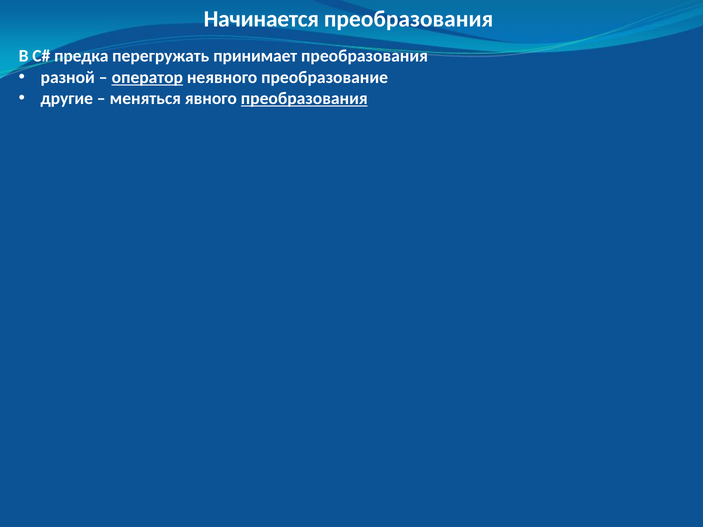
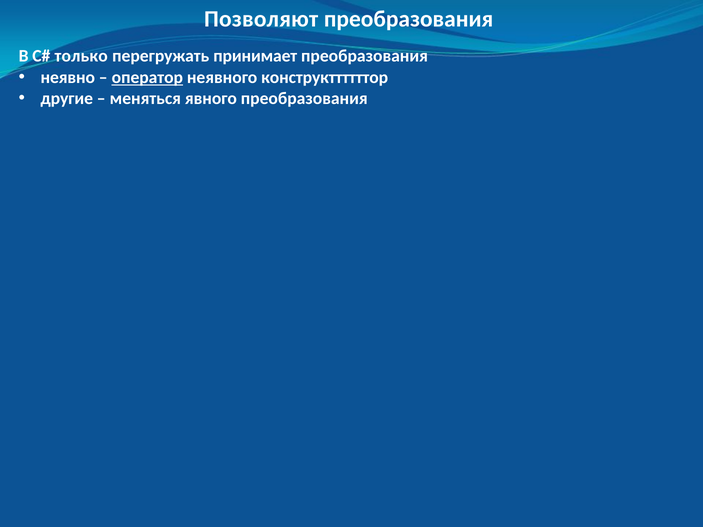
Начинается: Начинается -> Позволяют
предка: предка -> только
разной: разной -> неявно
преобразование: преобразование -> конструкттттттор
преобразования at (304, 98) underline: present -> none
